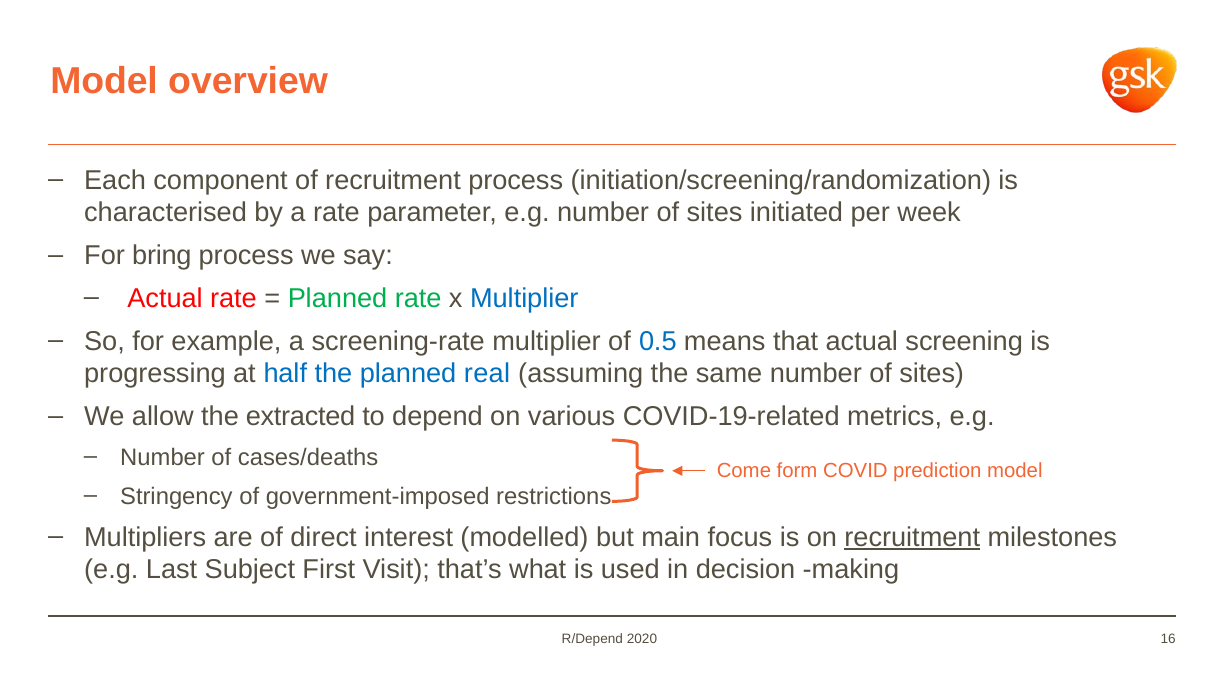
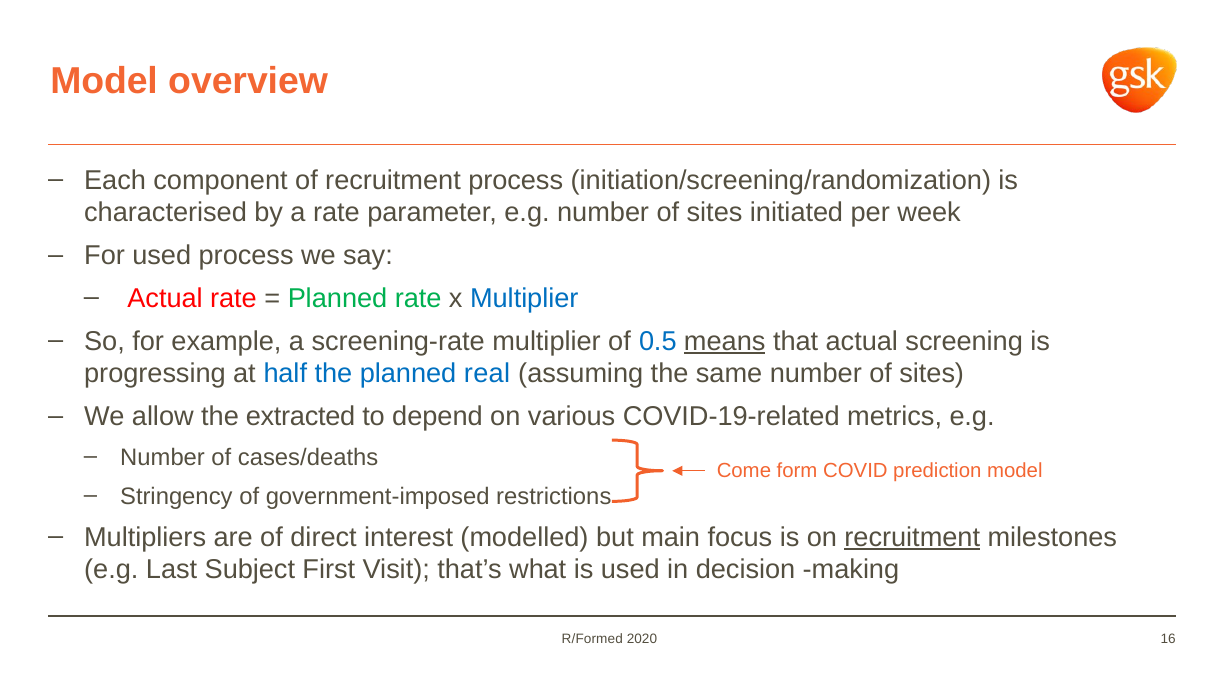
For bring: bring -> used
means underline: none -> present
R/Depend: R/Depend -> R/Formed
